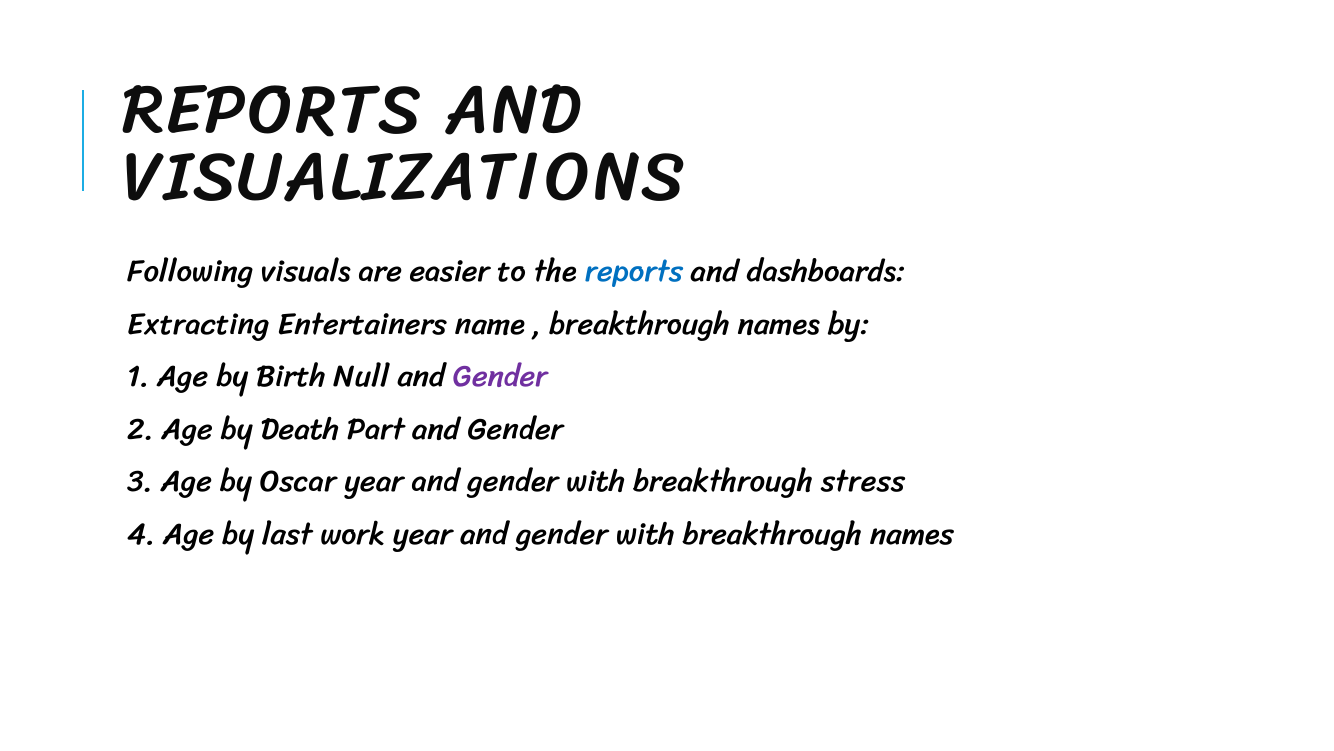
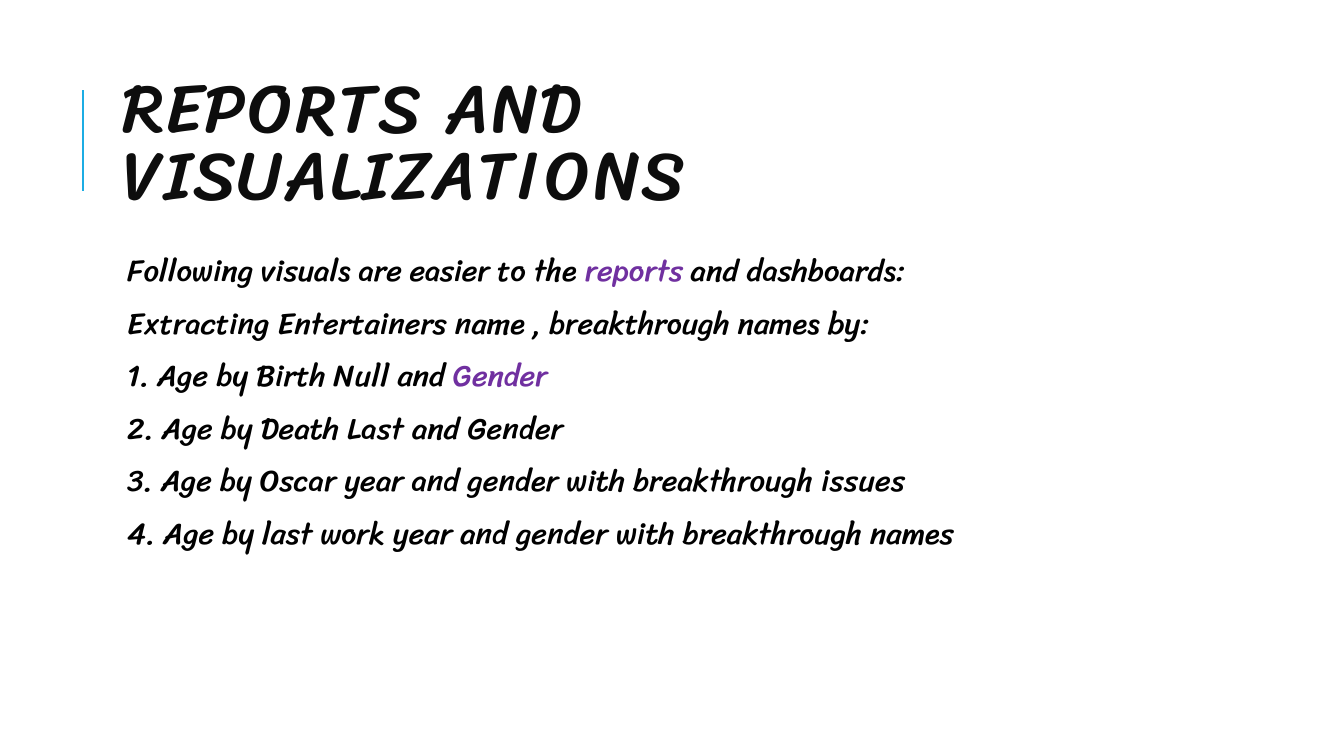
reports at (634, 271) colour: blue -> purple
Death Part: Part -> Last
stress: stress -> issues
